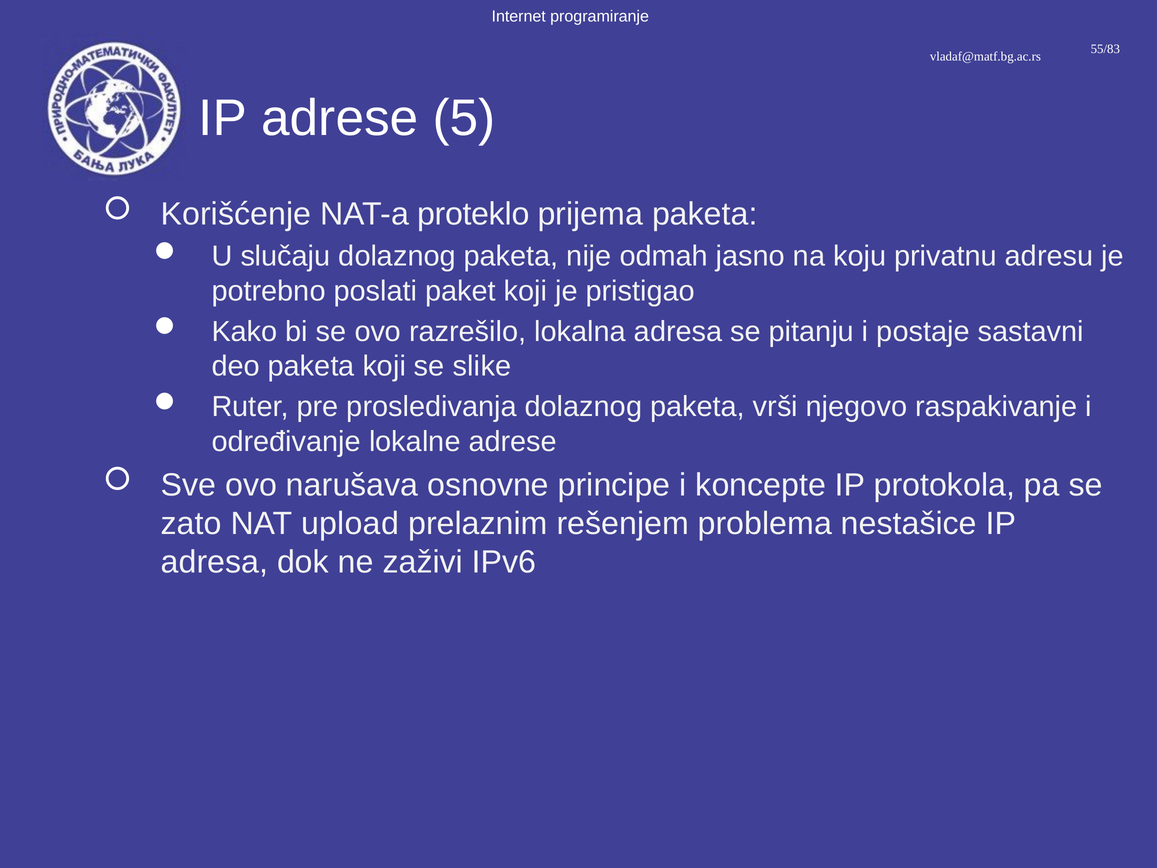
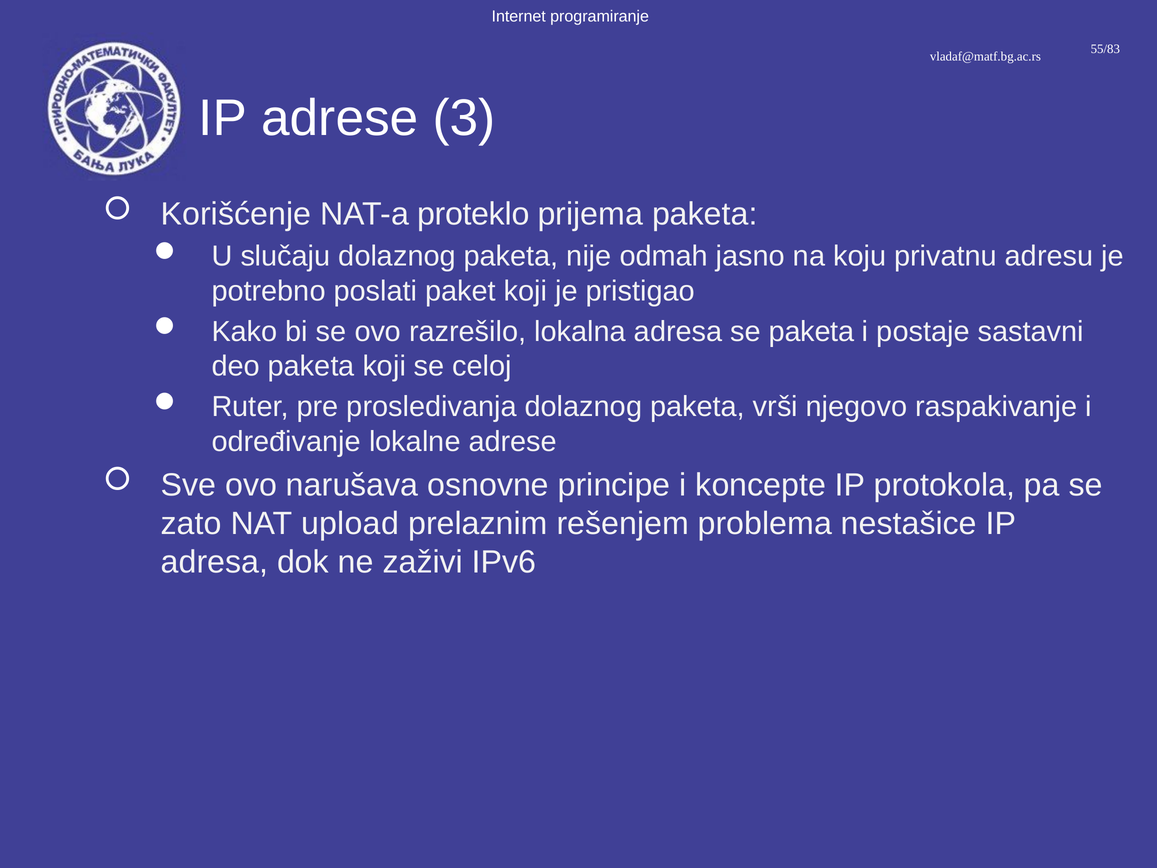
5: 5 -> 3
se pitanju: pitanju -> paketa
slike: slike -> celoj
